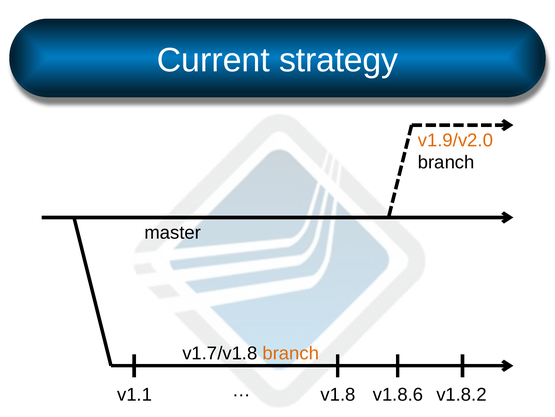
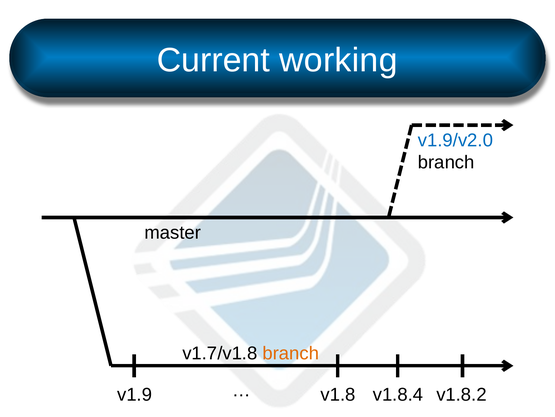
strategy: strategy -> working
v1.9/v2.0 colour: orange -> blue
v1.1: v1.1 -> v1.9
v1.8.6: v1.8.6 -> v1.8.4
